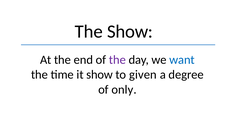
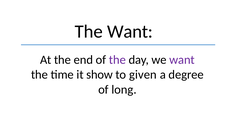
The Show: Show -> Want
want at (182, 60) colour: blue -> purple
only: only -> long
